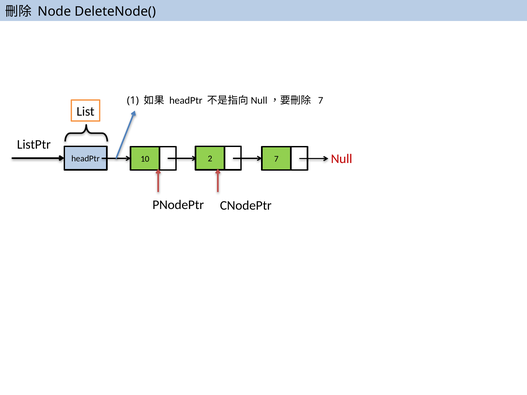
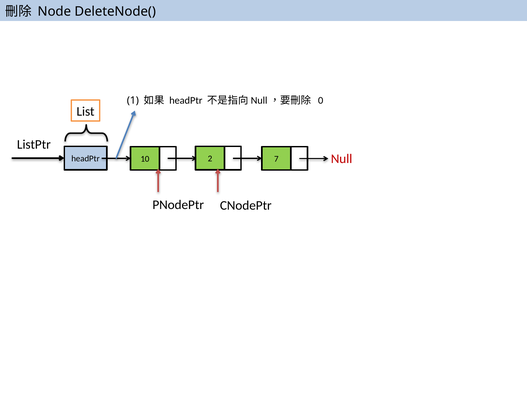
7 at (321, 101): 7 -> 0
